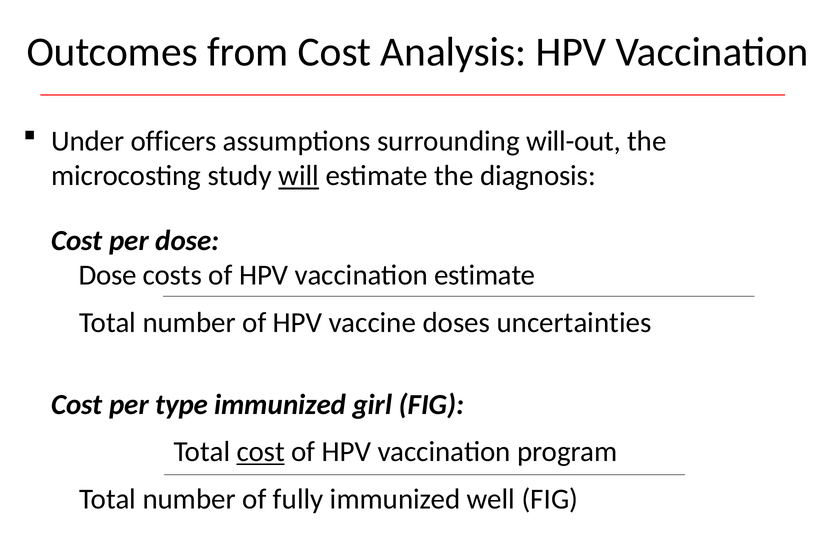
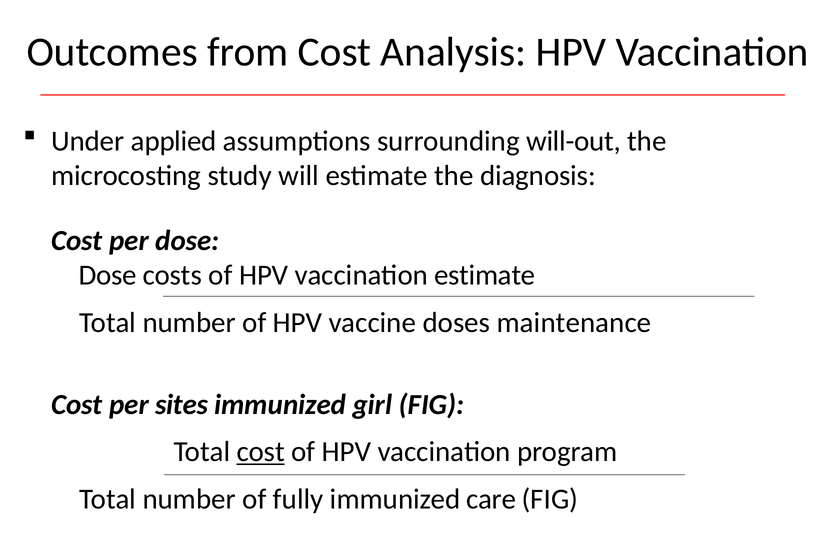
officers: officers -> applied
will underline: present -> none
uncertainties: uncertainties -> maintenance
type: type -> sites
well: well -> care
